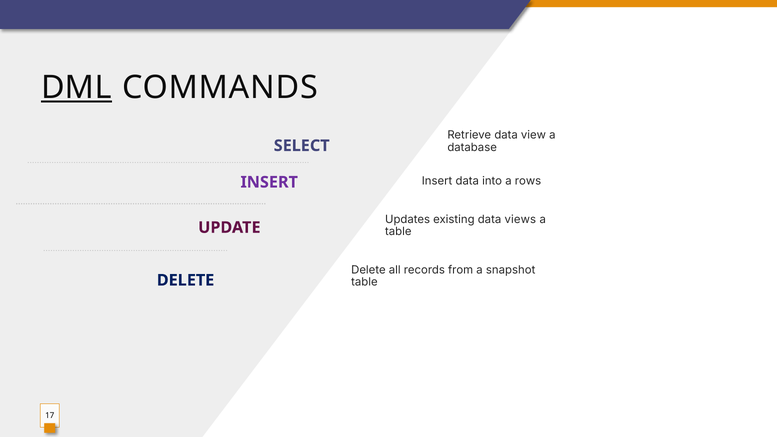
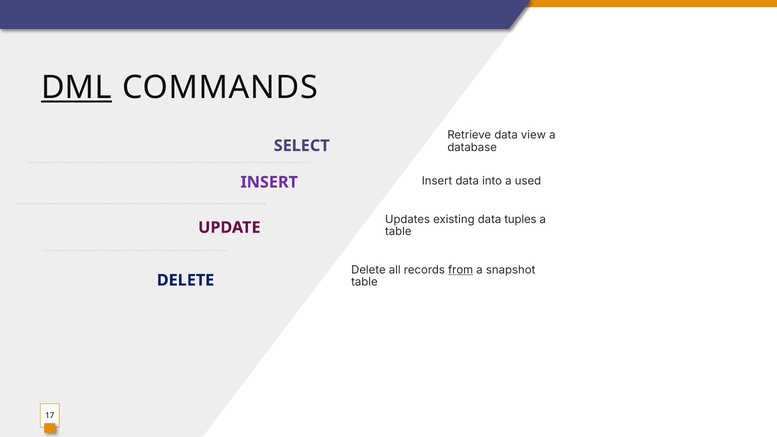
rows: rows -> used
views: views -> tuples
from underline: none -> present
